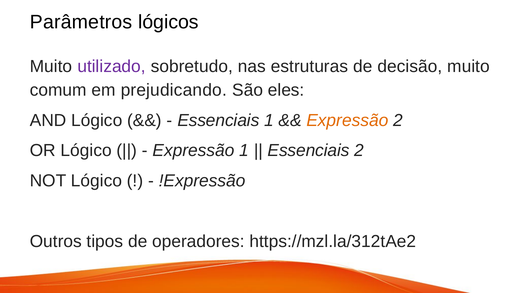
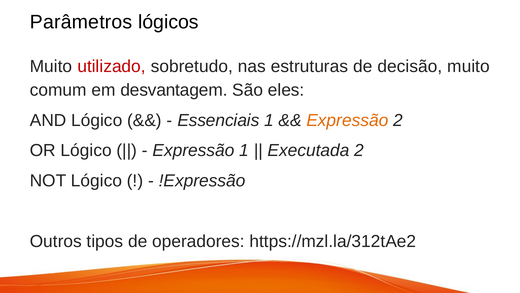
utilizado colour: purple -> red
prejudicando: prejudicando -> desvantagem
Essenciais at (309, 150): Essenciais -> Executada
